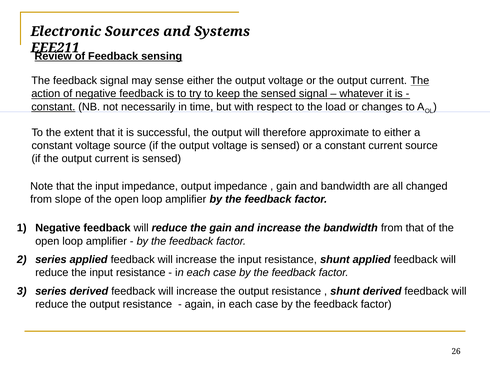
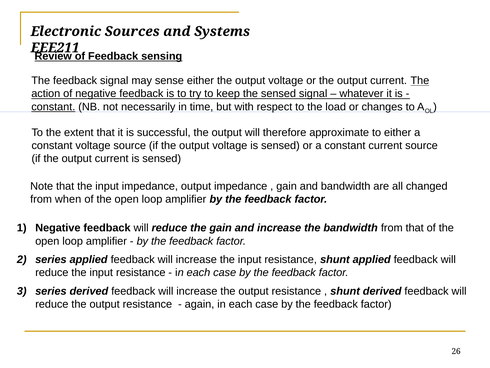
slope: slope -> when
